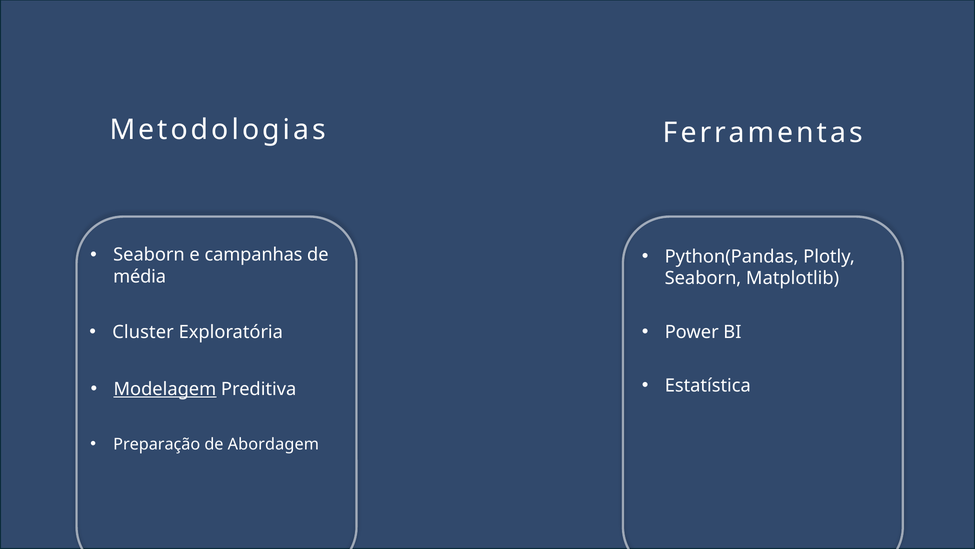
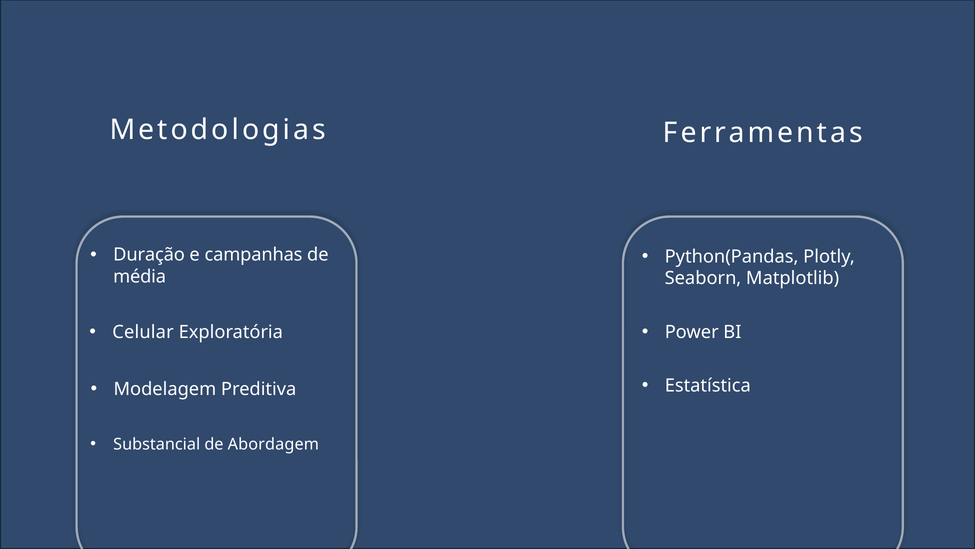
Seaborn at (149, 255): Seaborn -> Duração
Cluster: Cluster -> Celular
Modelagem underline: present -> none
Preparação: Preparação -> Substancial
